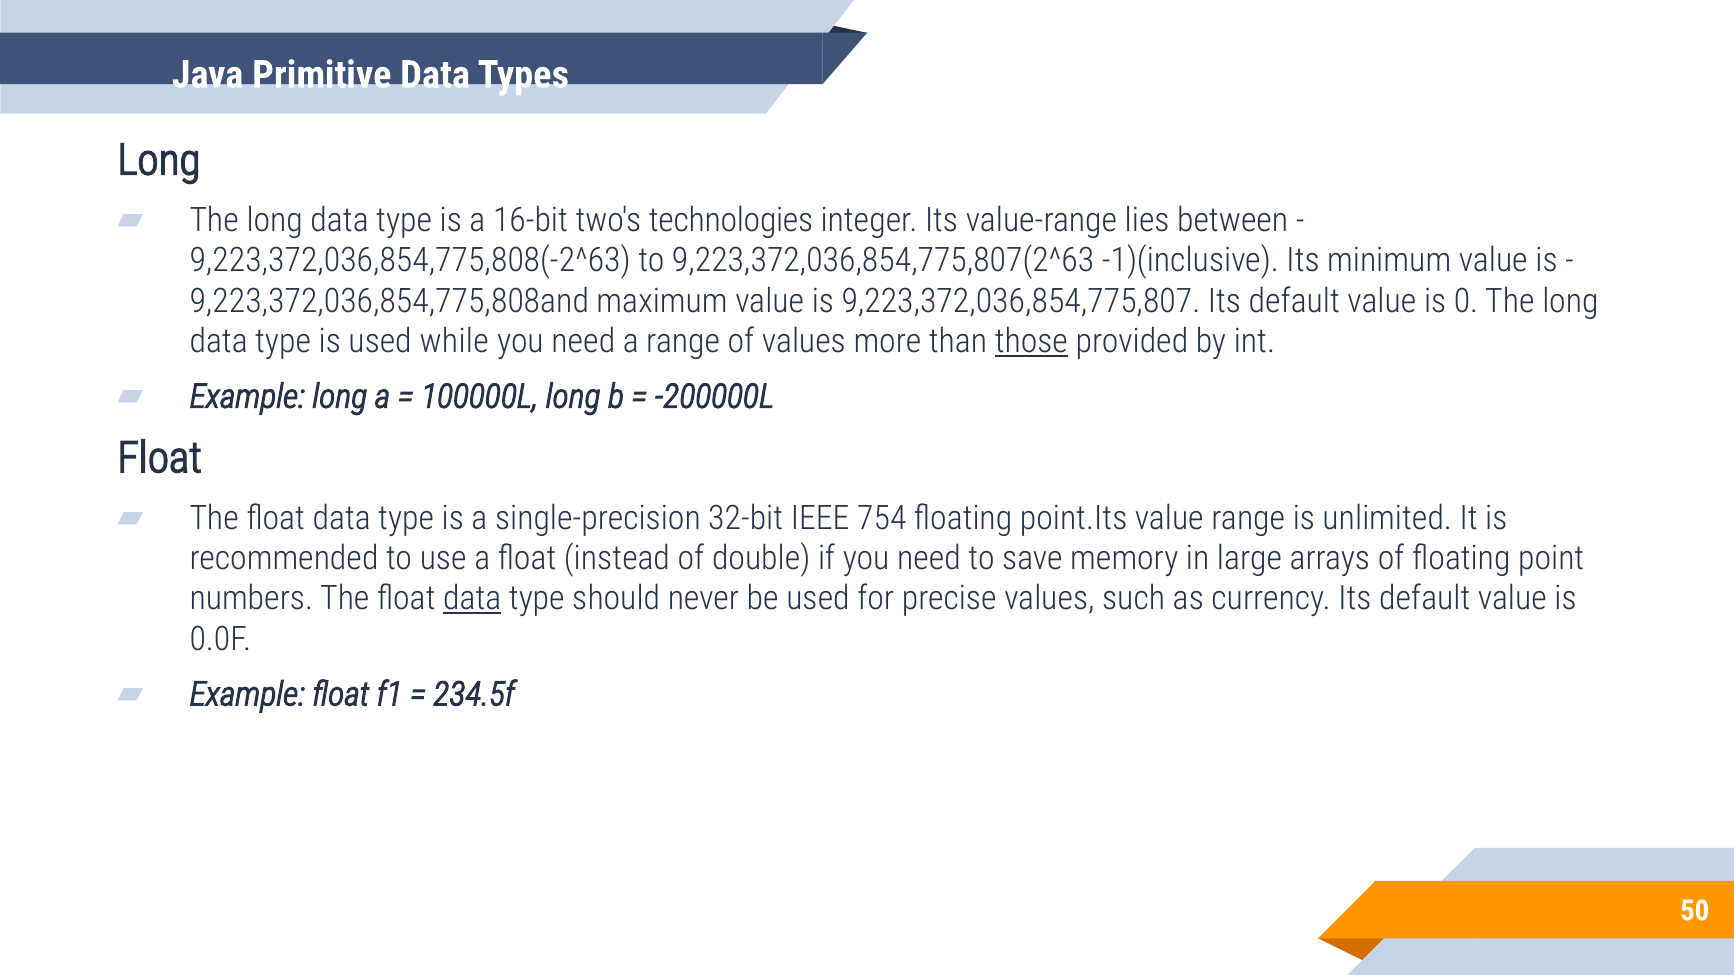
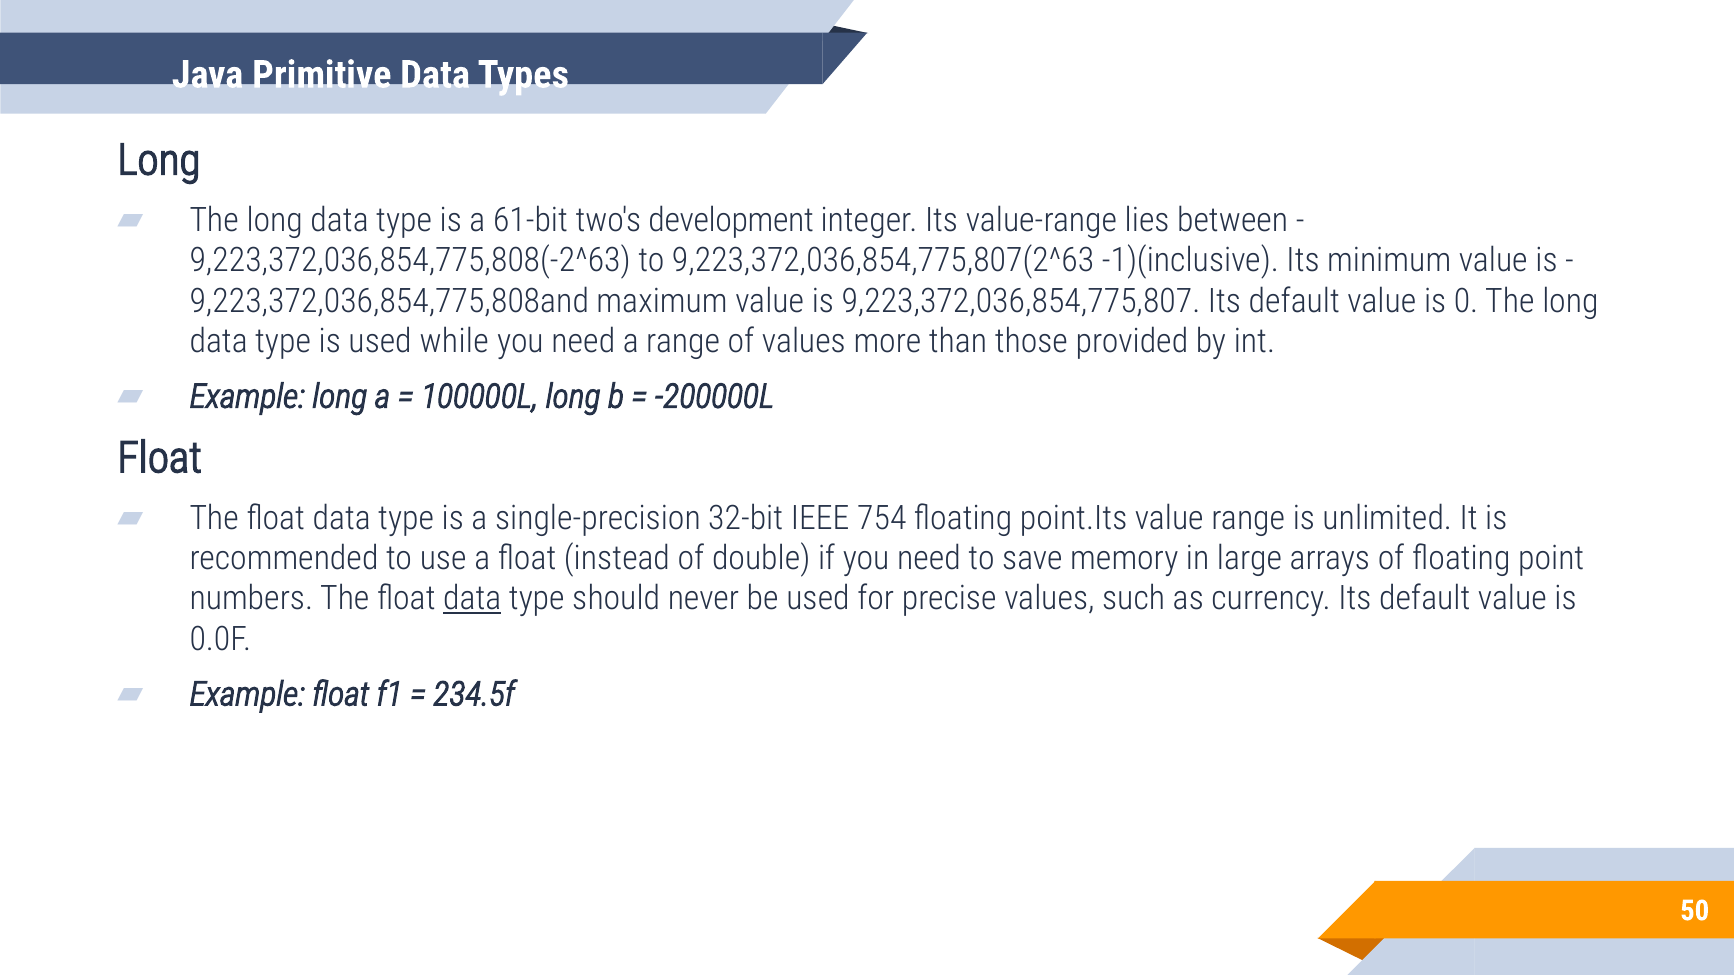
16-bit: 16-bit -> 61-bit
technologies: technologies -> development
those underline: present -> none
